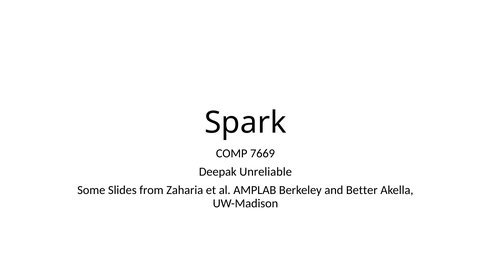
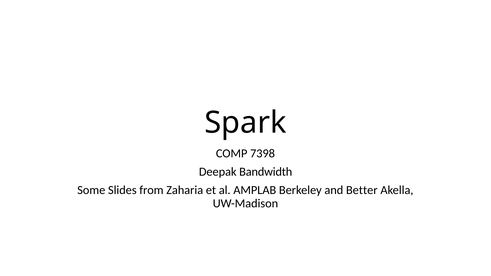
7669: 7669 -> 7398
Unreliable: Unreliable -> Bandwidth
